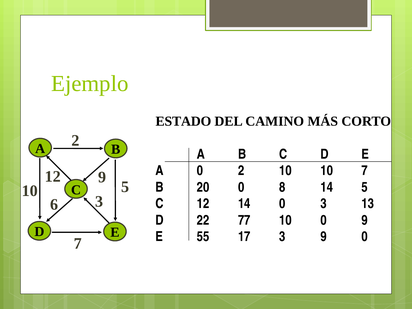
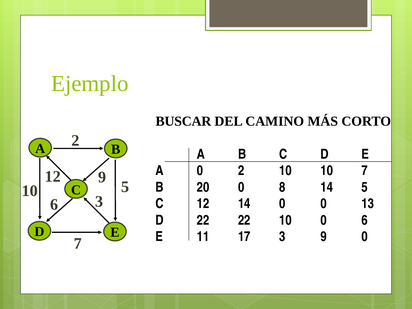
ESTADO: ESTADO -> BUSCAR
0 3: 3 -> 0
22 77: 77 -> 22
0 9: 9 -> 6
55: 55 -> 11
